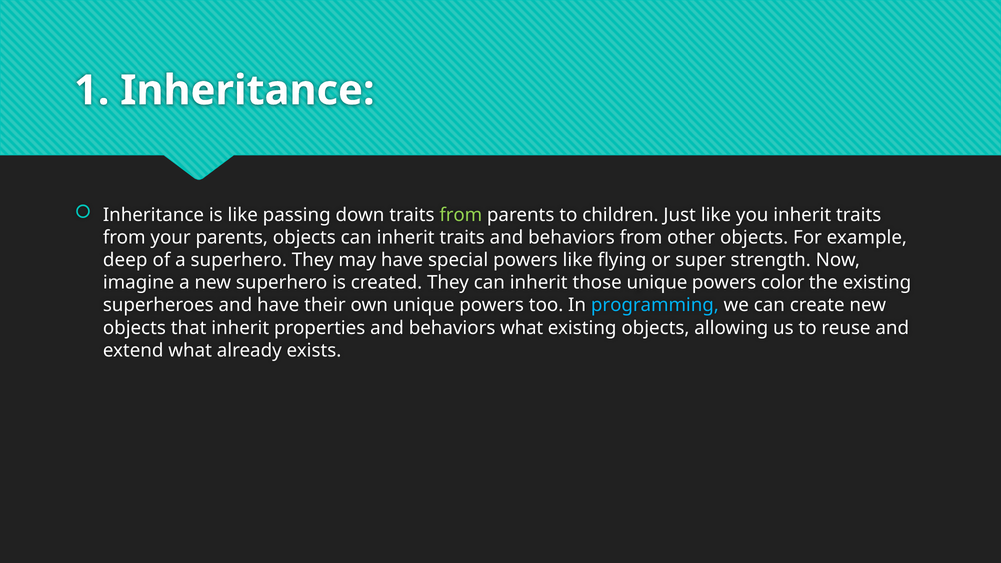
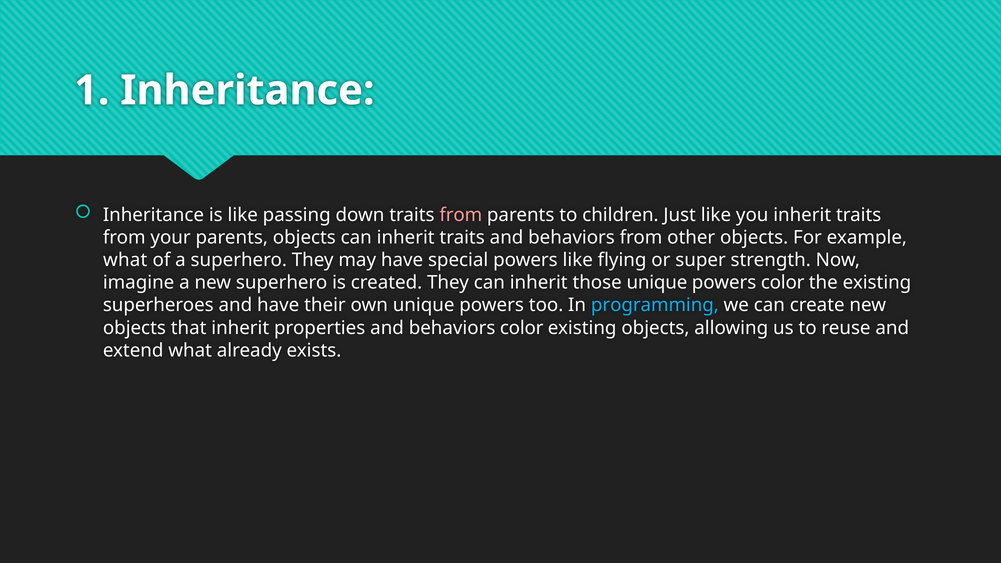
from at (461, 215) colour: light green -> pink
deep at (125, 260): deep -> what
behaviors what: what -> color
